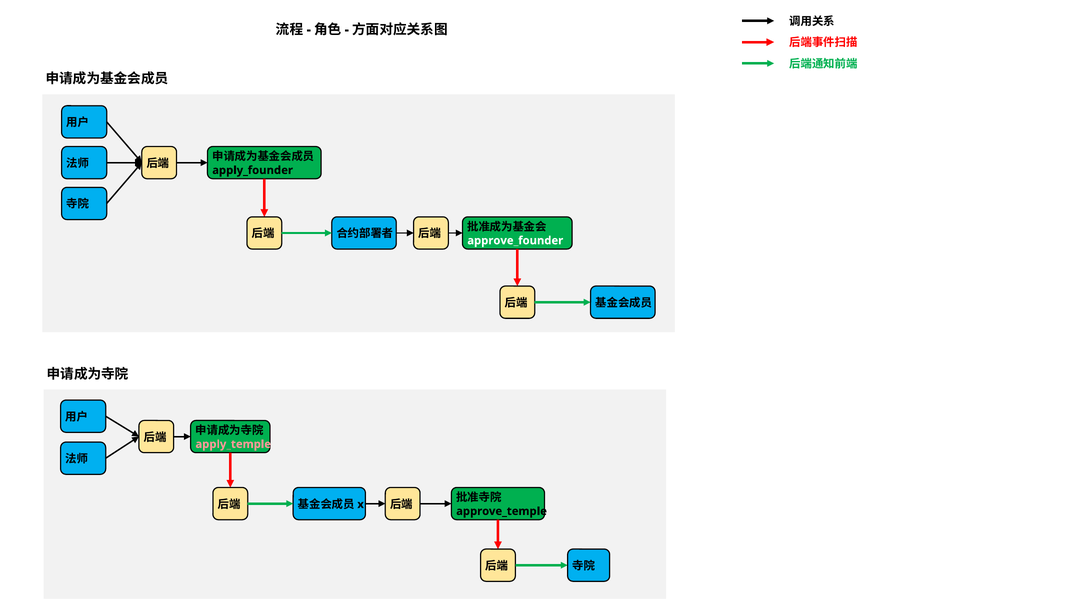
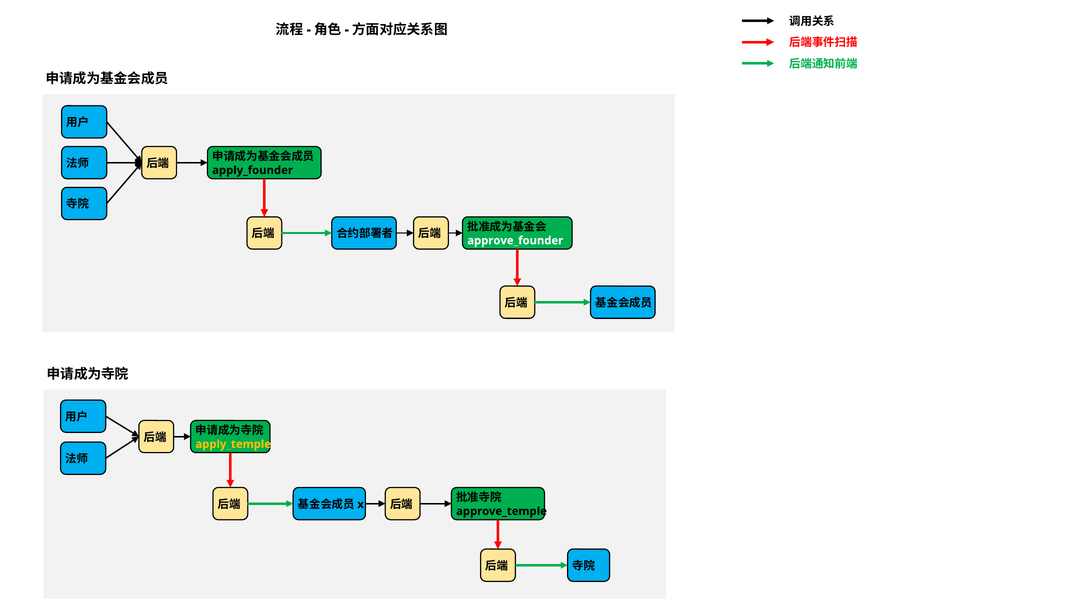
apply_temple colour: pink -> yellow
